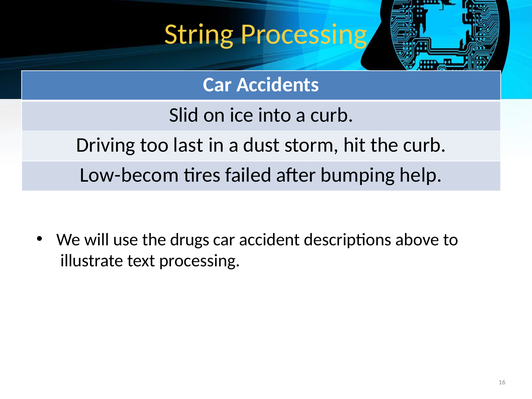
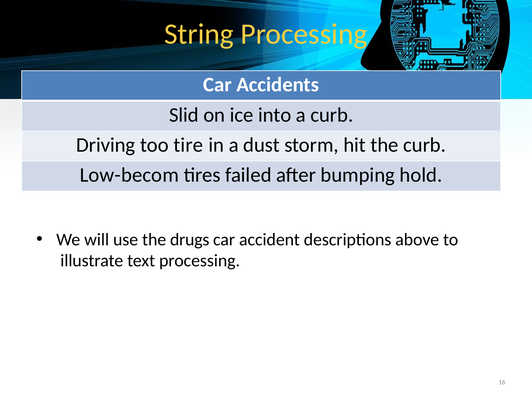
last: last -> tire
help: help -> hold
